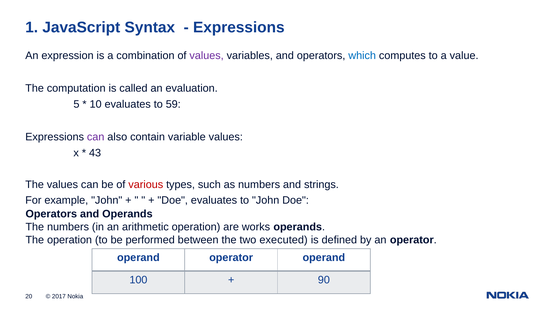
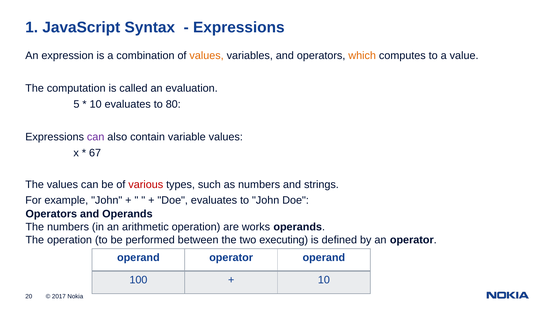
values at (207, 55) colour: purple -> orange
which colour: blue -> orange
59: 59 -> 80
43: 43 -> 67
executed: executed -> executing
90 at (324, 280): 90 -> 10
